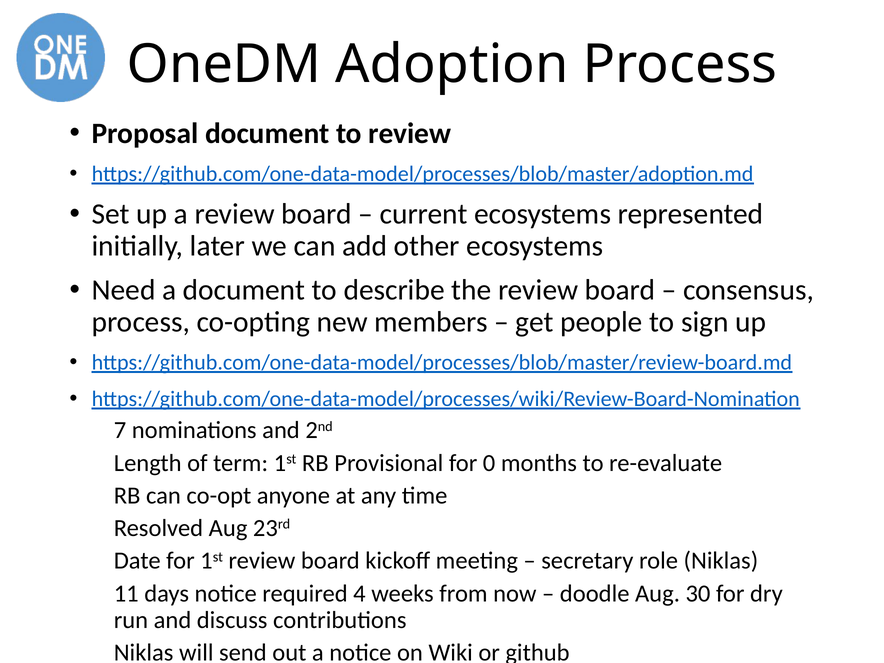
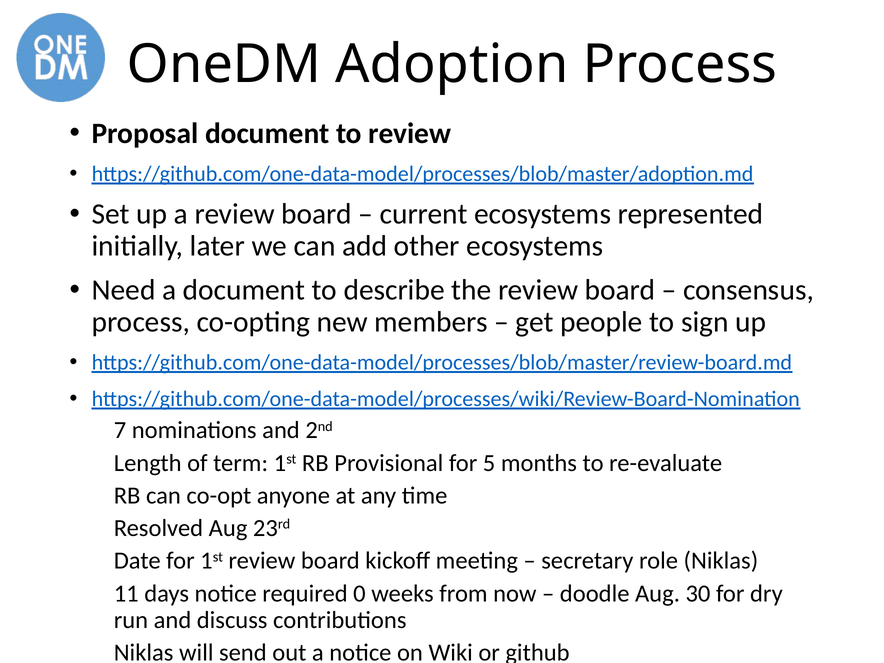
0: 0 -> 5
4: 4 -> 0
